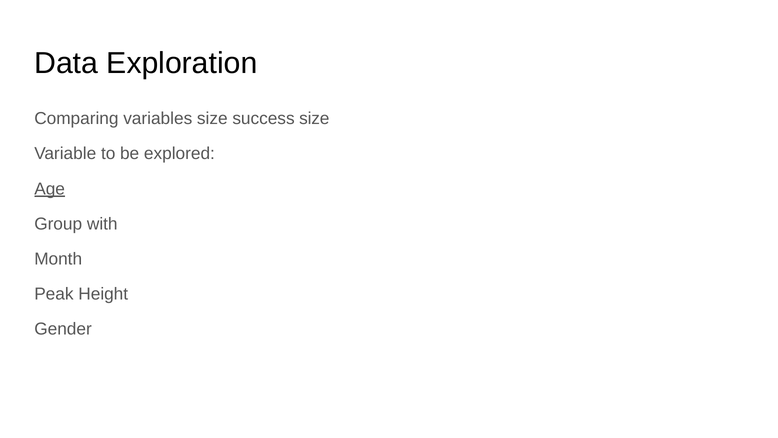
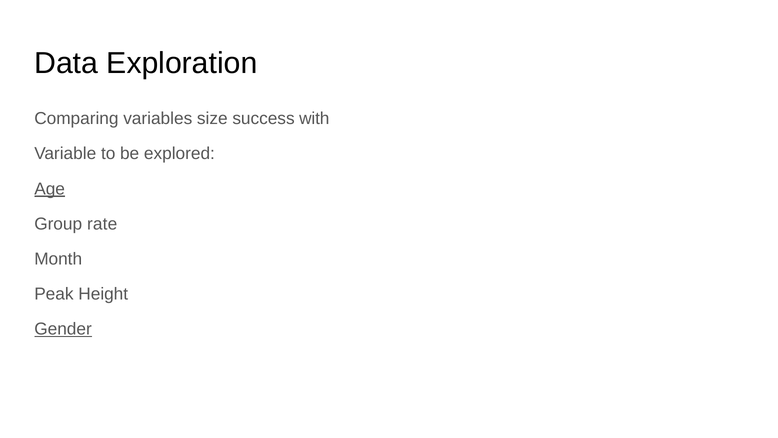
success size: size -> with
with: with -> rate
Gender underline: none -> present
